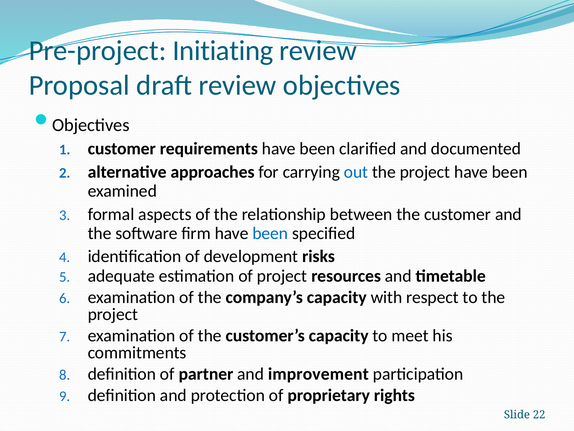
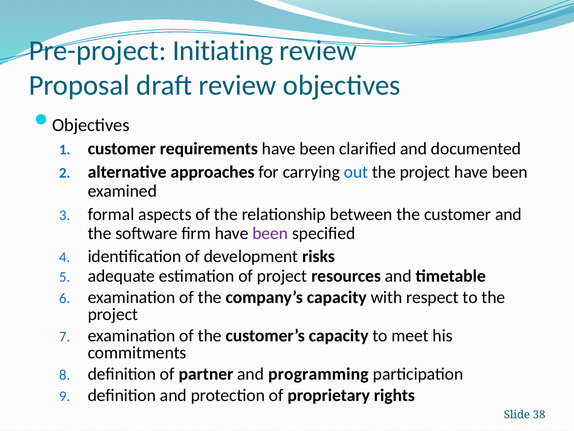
been at (270, 233) colour: blue -> purple
improvement: improvement -> programming
22: 22 -> 38
